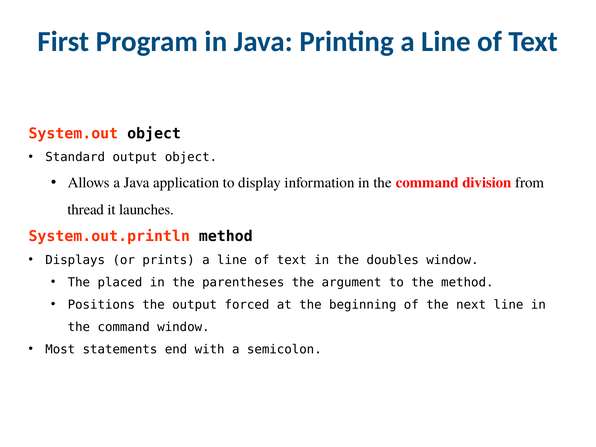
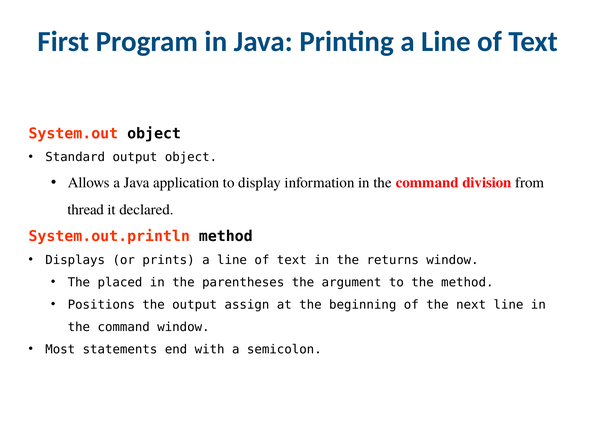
launches: launches -> declared
doubles: doubles -> returns
forced: forced -> assign
